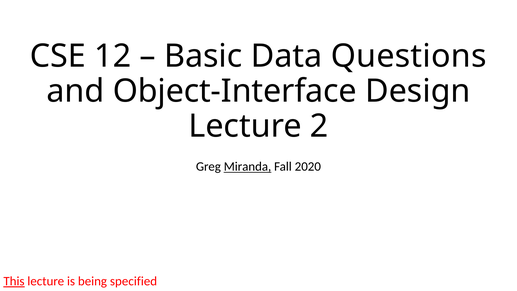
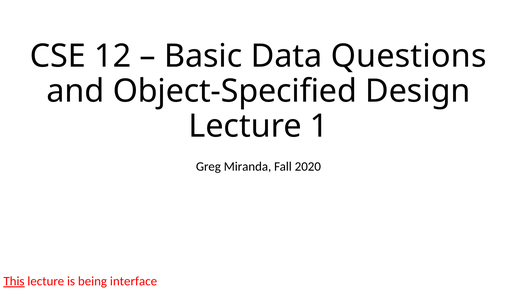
Object-Interface: Object-Interface -> Object-Specified
2: 2 -> 1
Miranda underline: present -> none
specified: specified -> interface
